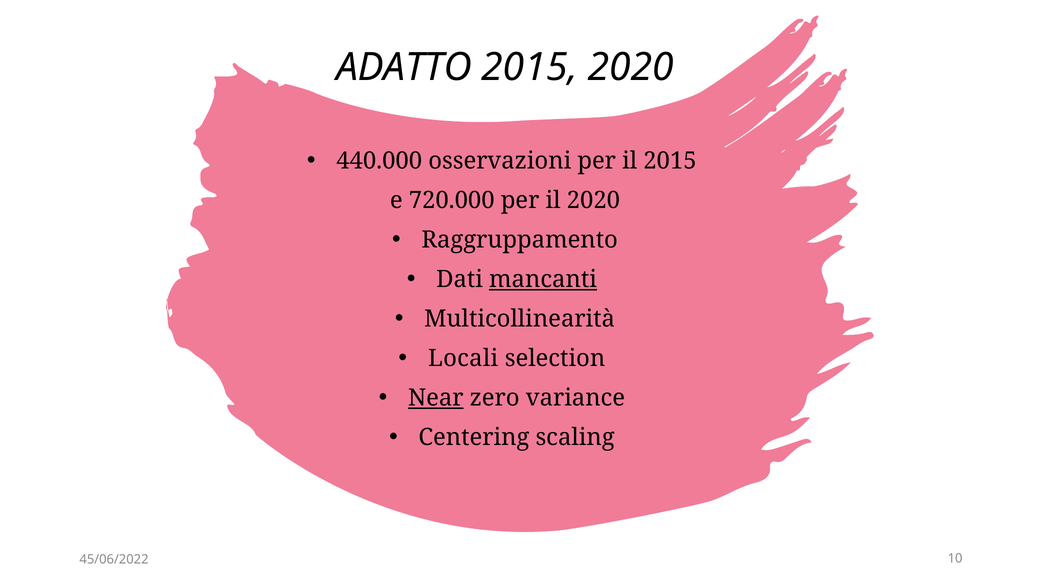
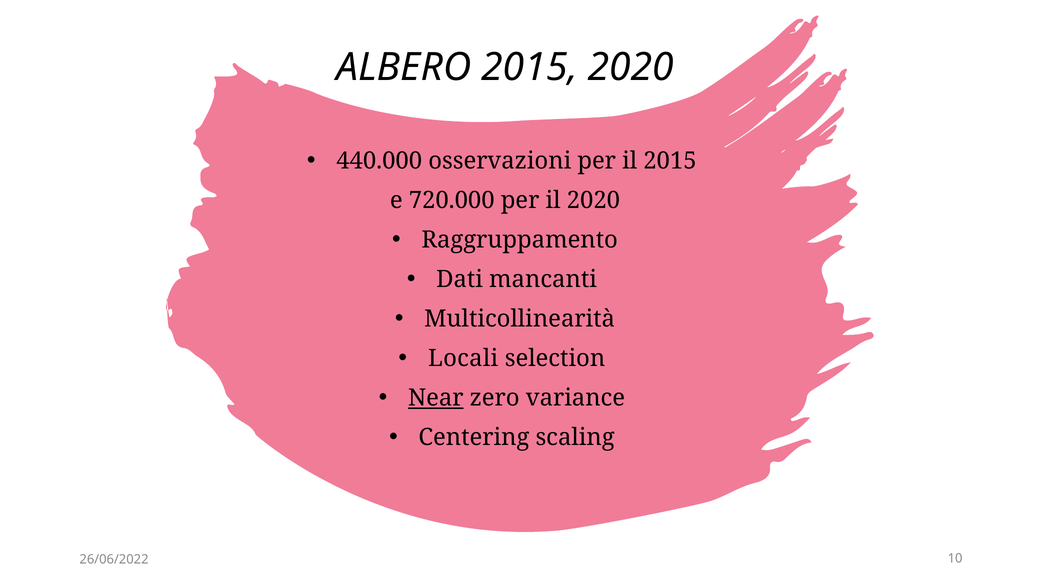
ADATTO: ADATTO -> ALBERO
mancanti underline: present -> none
45/06/2022: 45/06/2022 -> 26/06/2022
